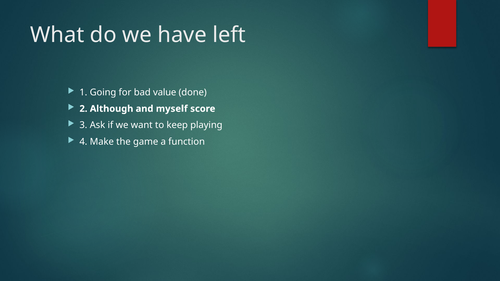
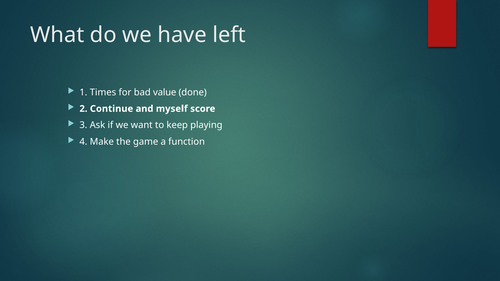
Going: Going -> Times
Although: Although -> Continue
